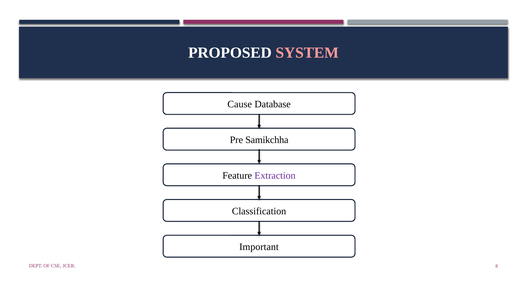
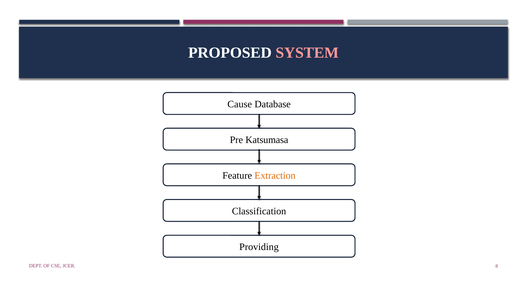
Samikchha: Samikchha -> Katsumasa
Extraction colour: purple -> orange
Important: Important -> Providing
